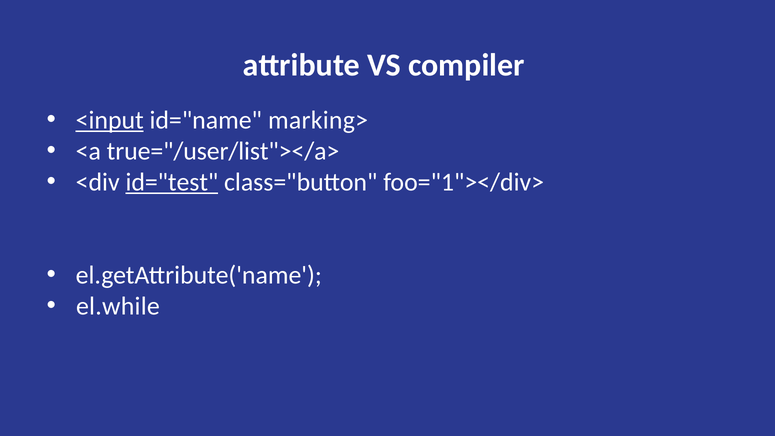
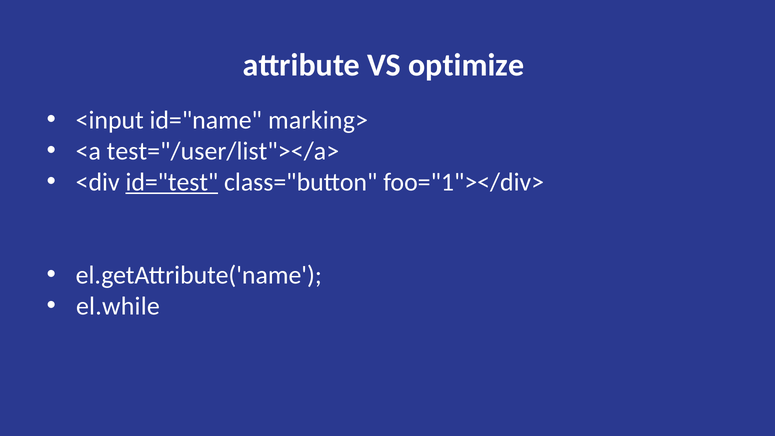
compiler: compiler -> optimize
<input underline: present -> none
true="/user/list"></a>: true="/user/list"></a> -> test="/user/list"></a>
